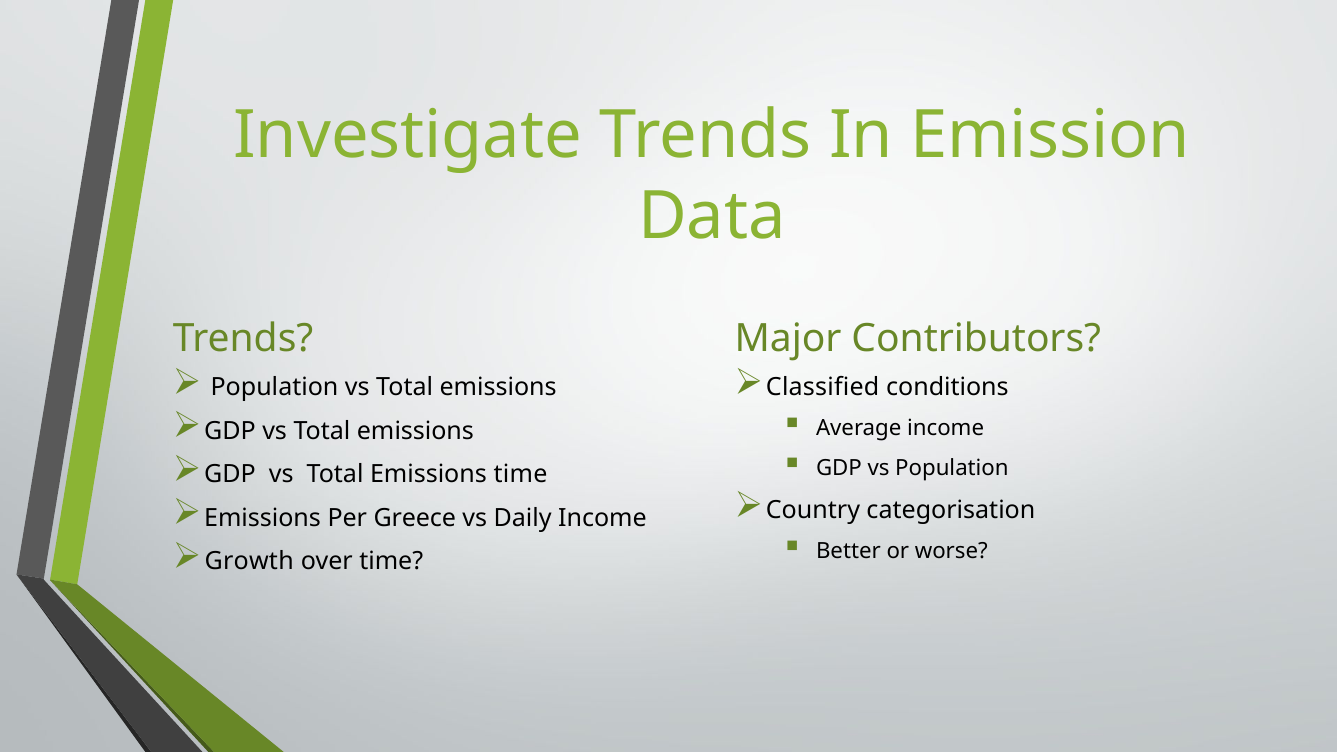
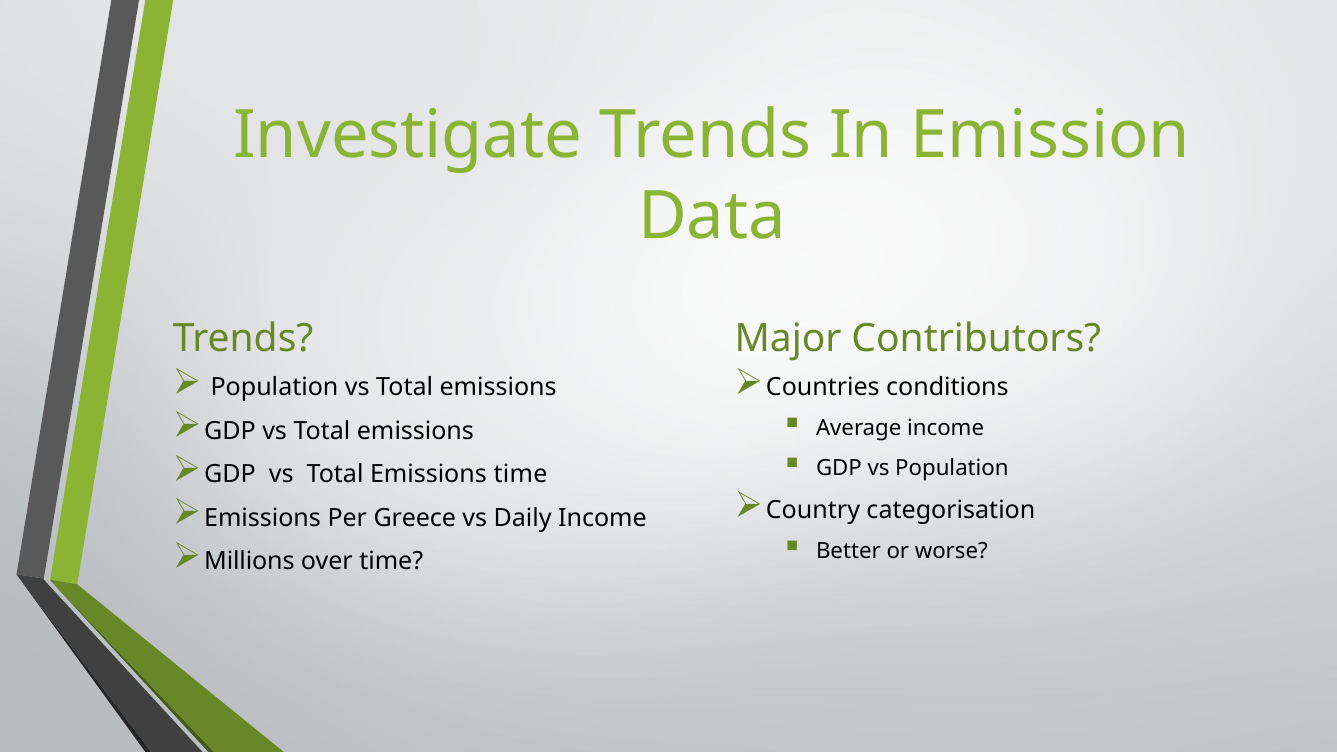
Classified: Classified -> Countries
Growth: Growth -> Millions
